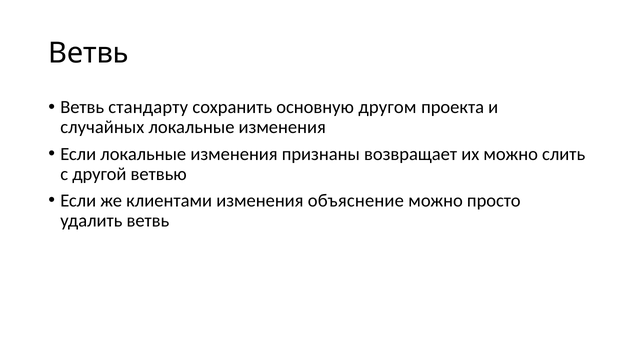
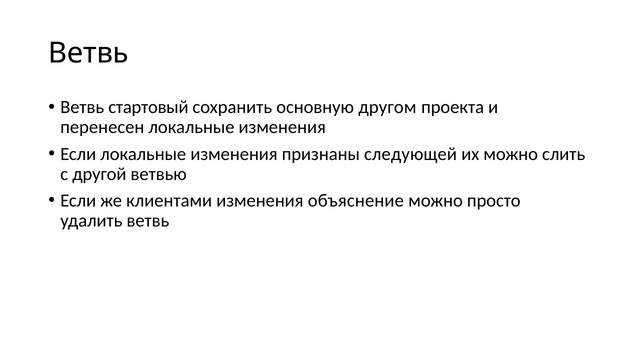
стандарту: стандарту -> стартовый
случайных: случайных -> перенесен
возвращает: возвращает -> следующей
